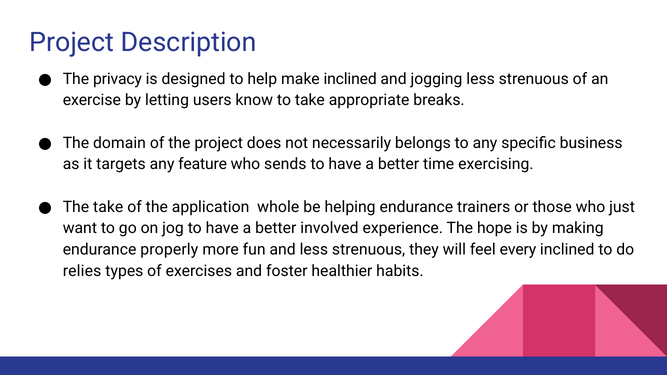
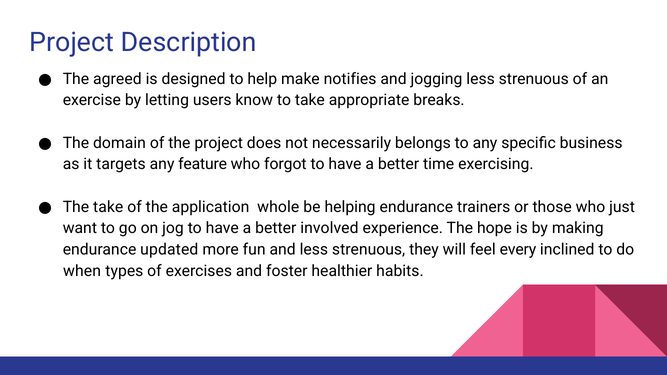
privacy: privacy -> agreed
make inclined: inclined -> notifies
sends: sends -> forgot
properly: properly -> updated
relies: relies -> when
